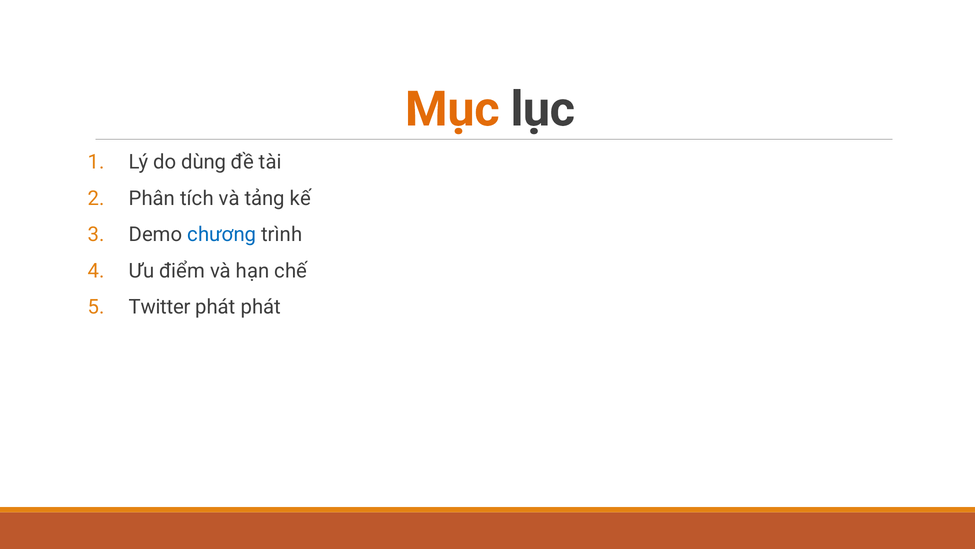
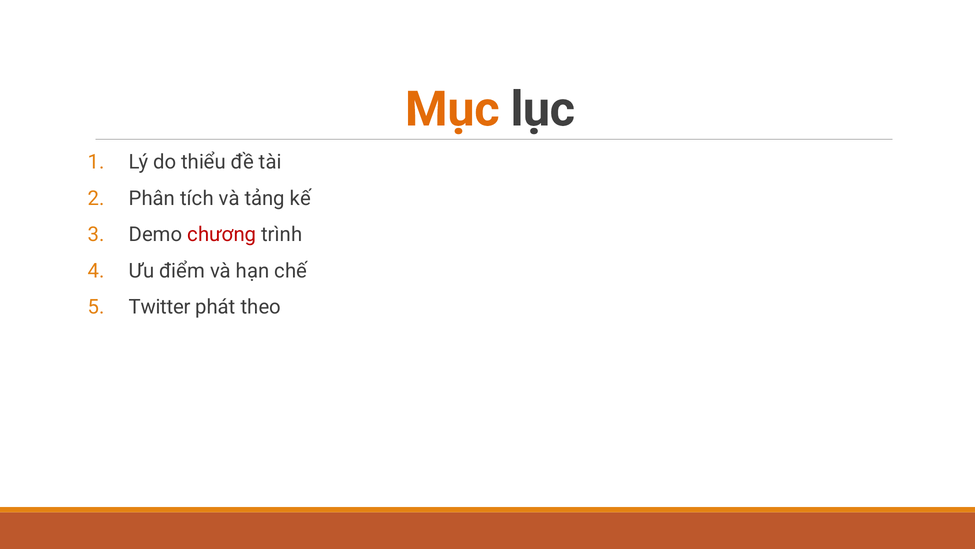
dùng: dùng -> thiểu
chương colour: blue -> red
phát phát: phát -> theo
